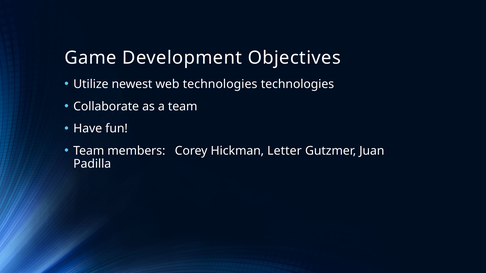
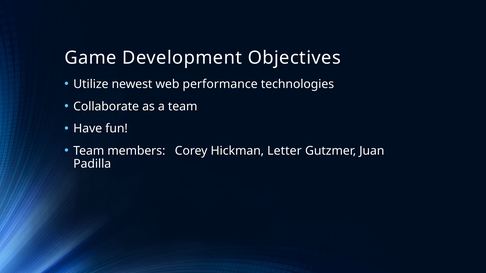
web technologies: technologies -> performance
